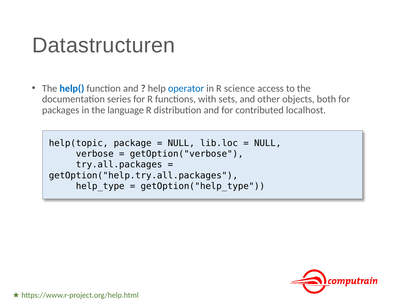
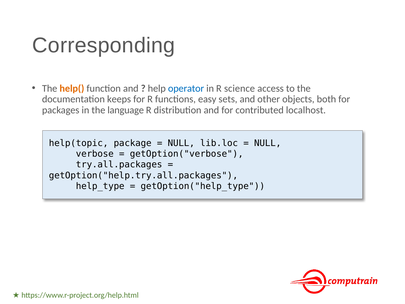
Datastructuren: Datastructuren -> Corresponding
help( colour: blue -> orange
series: series -> keeps
with: with -> easy
